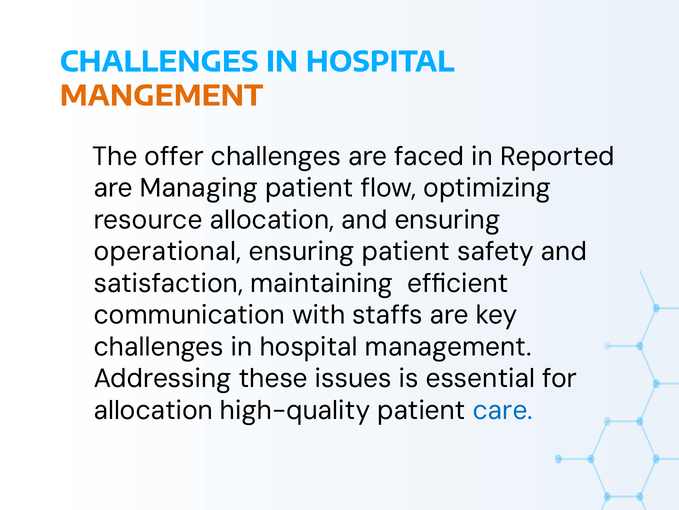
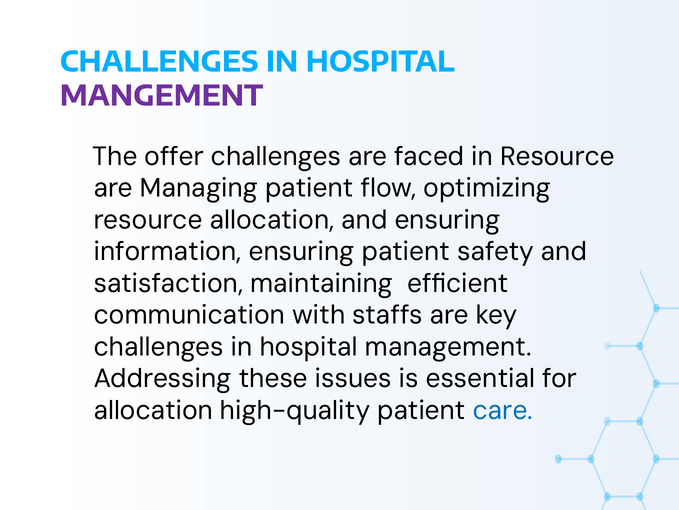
MANGEMENT colour: orange -> purple
in Reported: Reported -> Resource
operational: operational -> information
